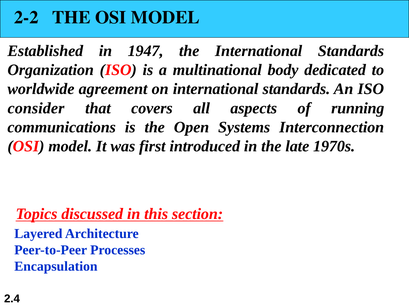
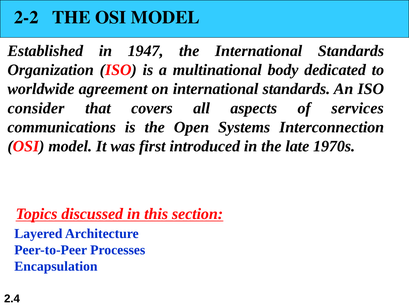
running: running -> services
